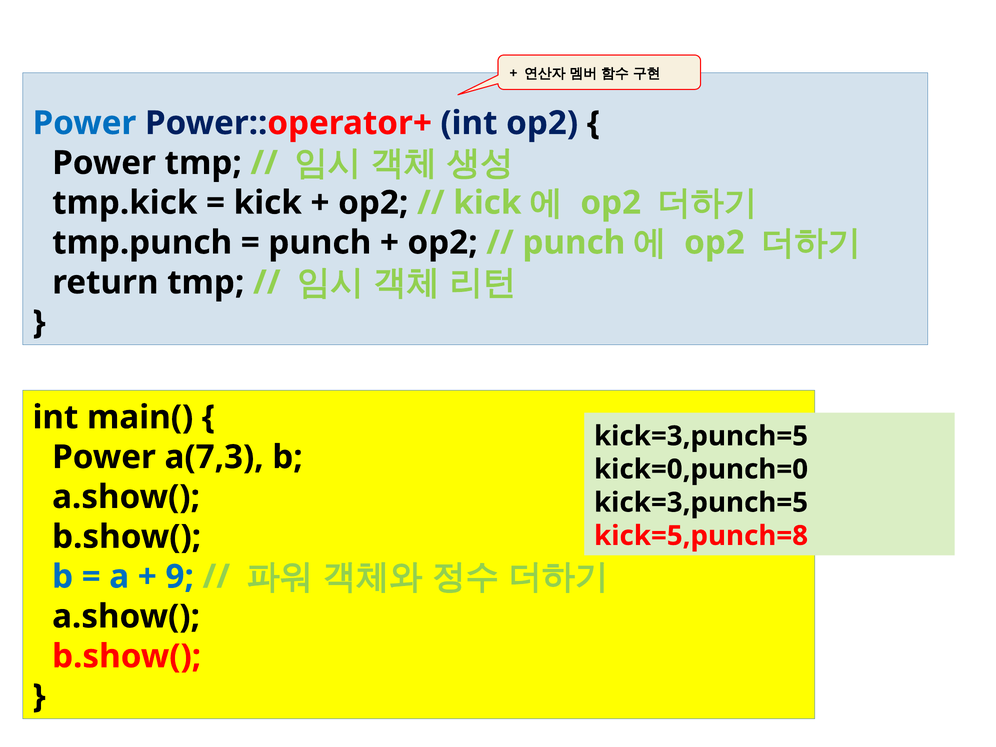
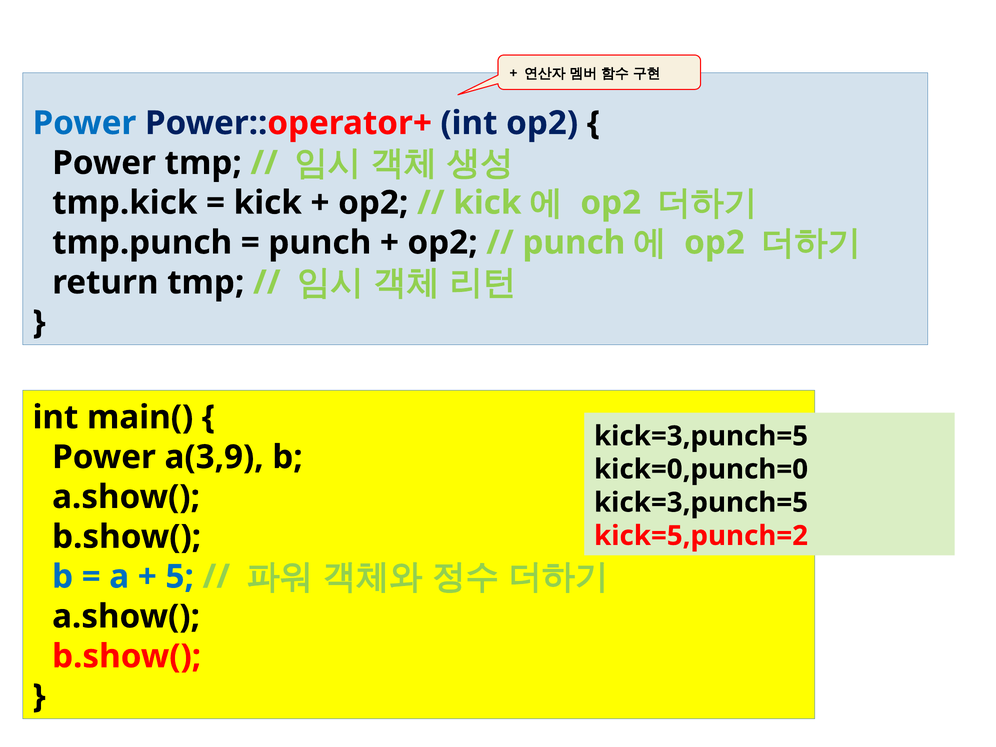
a(7,3: a(7,3 -> a(3,9
kick=5,punch=8: kick=5,punch=8 -> kick=5,punch=2
9: 9 -> 5
